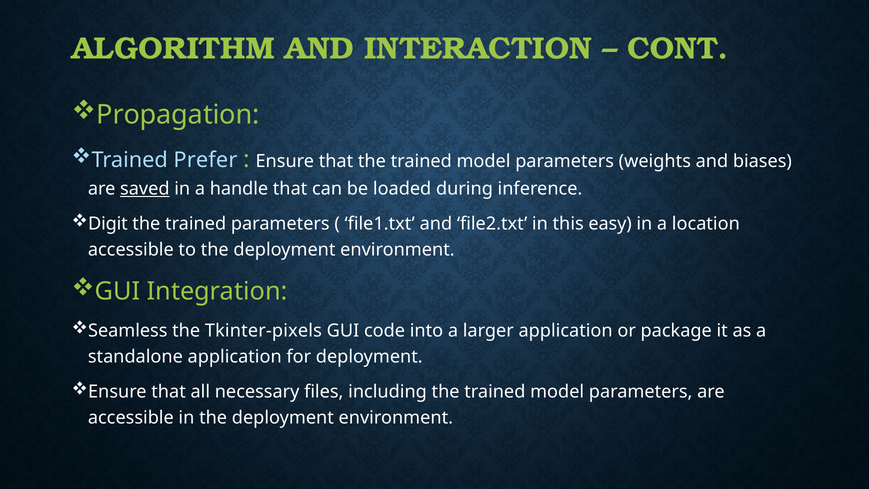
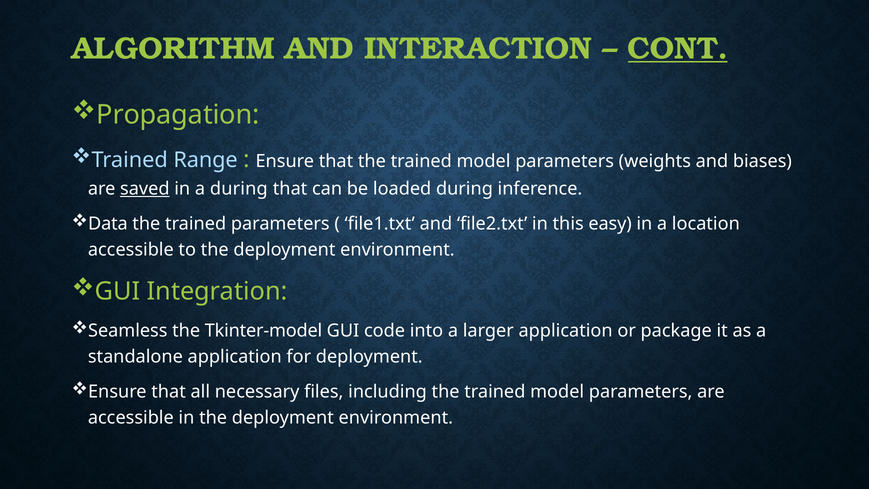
CONT underline: none -> present
Prefer: Prefer -> Range
a handle: handle -> during
Digit: Digit -> Data
Tkinter-pixels: Tkinter-pixels -> Tkinter-model
